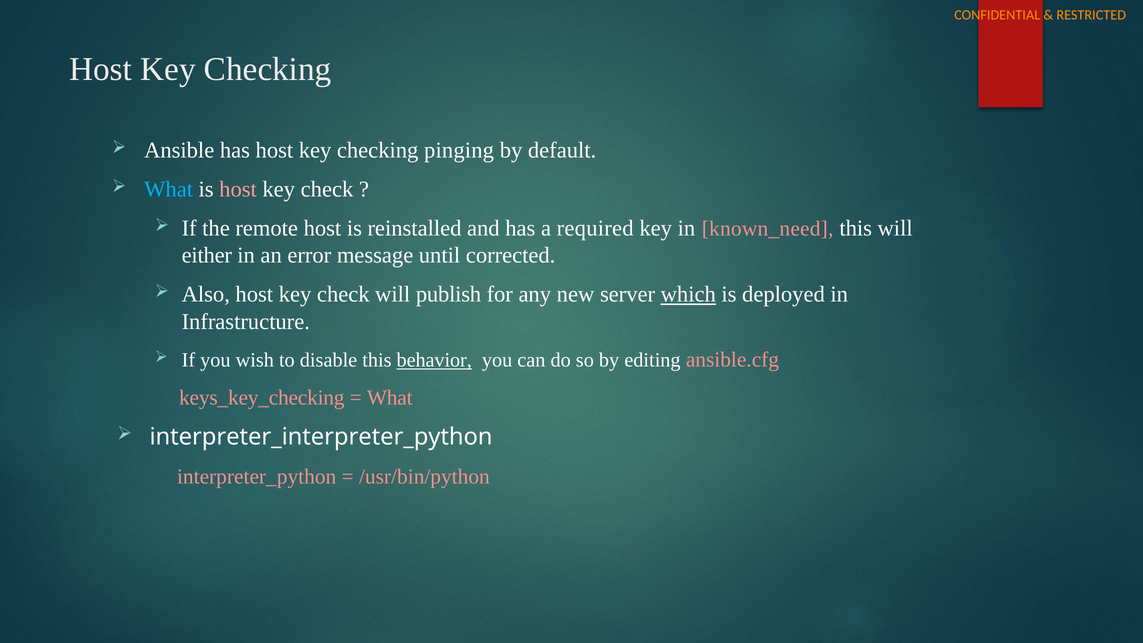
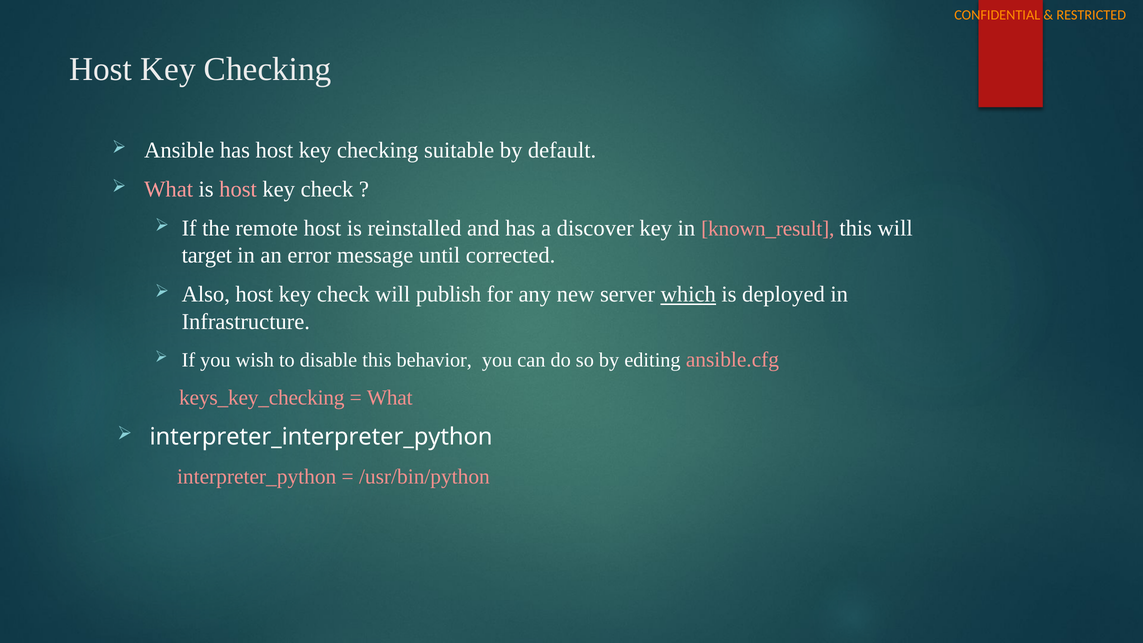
pinging: pinging -> suitable
What at (169, 189) colour: light blue -> pink
required: required -> discover
known_need: known_need -> known_result
either: either -> target
behavior underline: present -> none
